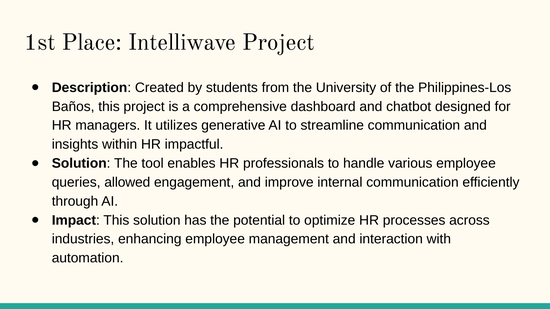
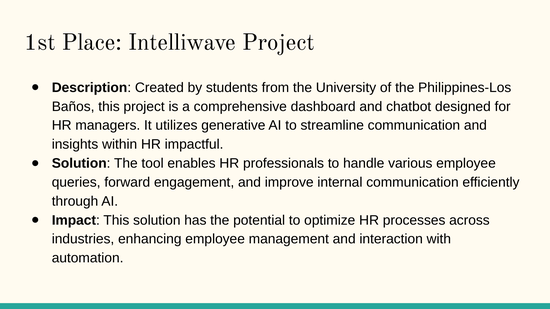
allowed: allowed -> forward
